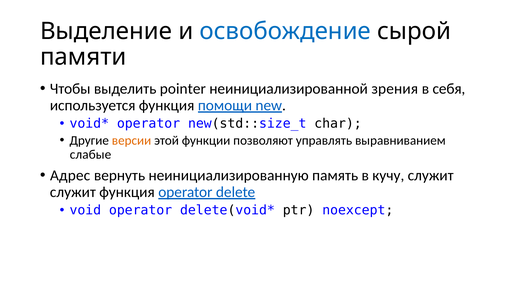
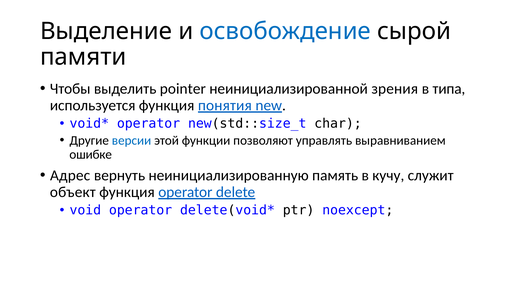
себя: себя -> типа
помощи: помощи -> понятия
версии colour: orange -> blue
слабые: слабые -> ошибке
служит at (73, 192): служит -> объект
